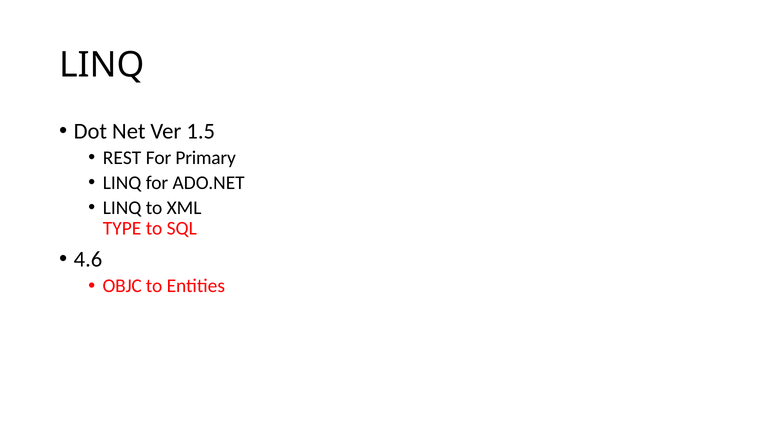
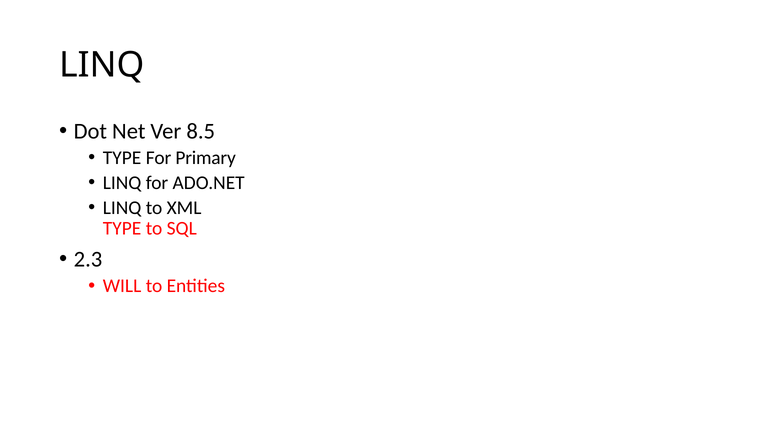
1.5: 1.5 -> 8.5
REST at (122, 158): REST -> TYPE
4.6: 4.6 -> 2.3
OBJC: OBJC -> WILL
